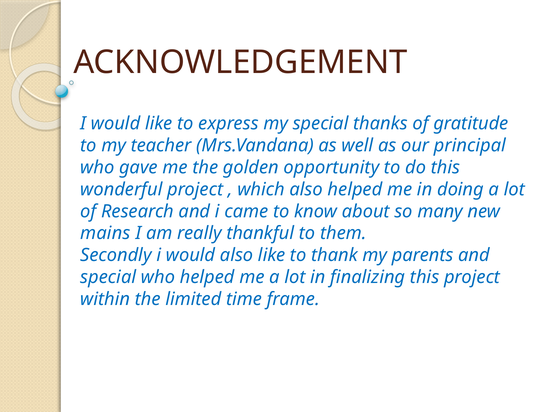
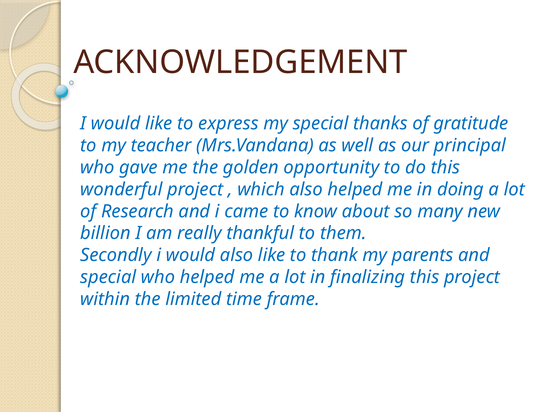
mains: mains -> billion
